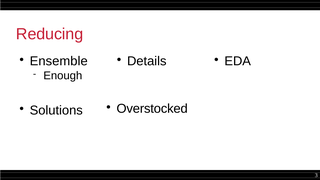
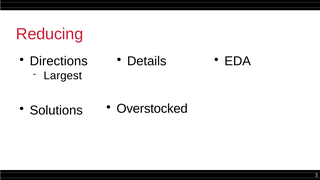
Ensemble: Ensemble -> Directions
Enough: Enough -> Largest
